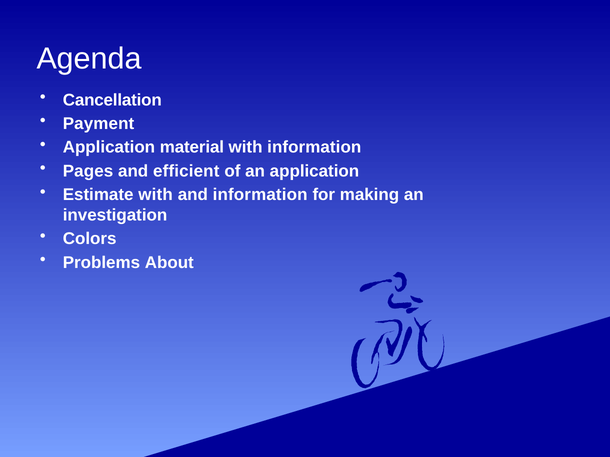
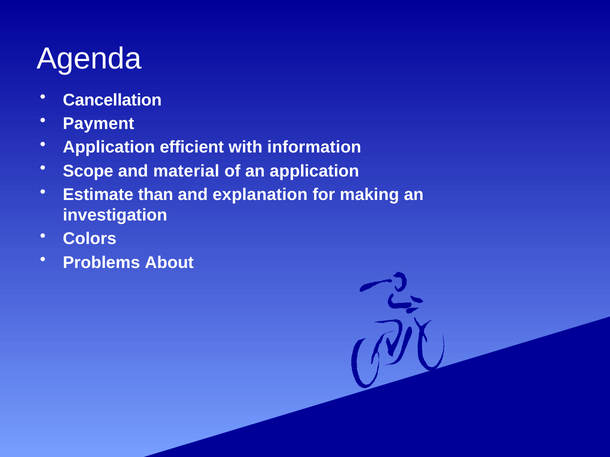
material: material -> efficient
Pages: Pages -> Scope
efficient: efficient -> material
Estimate with: with -> than
and information: information -> explanation
